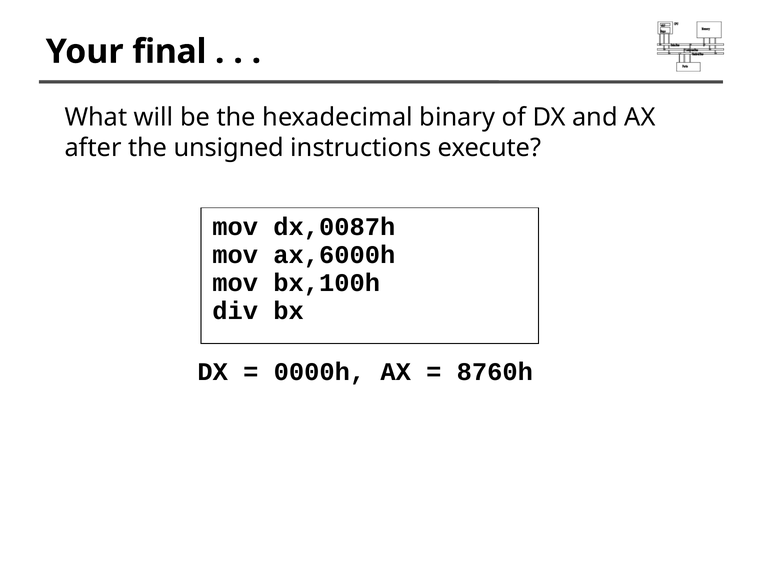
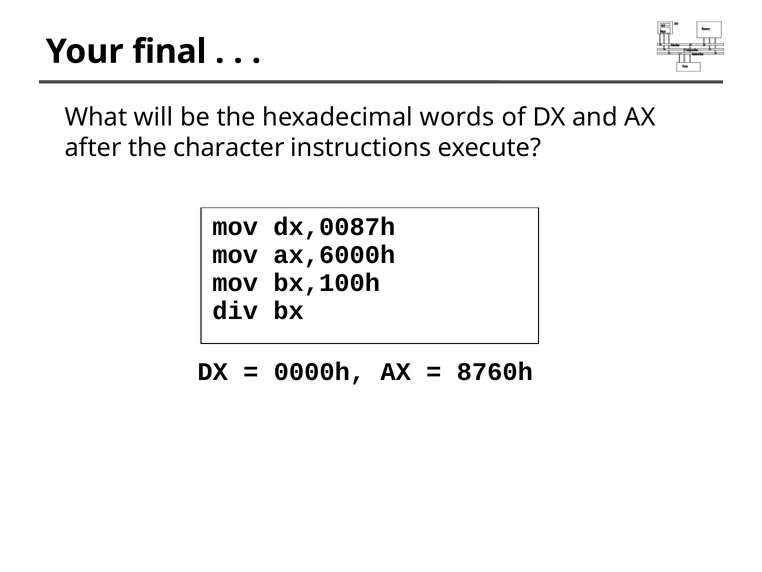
binary: binary -> words
unsigned: unsigned -> character
